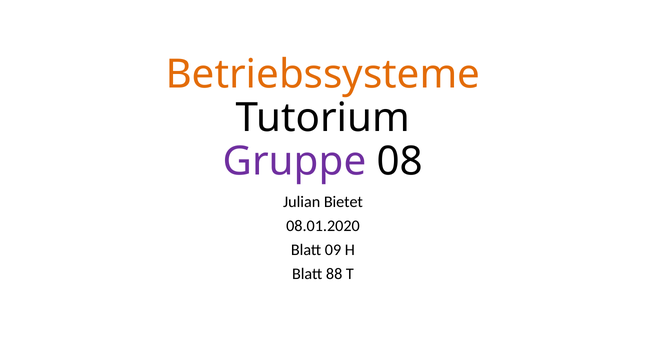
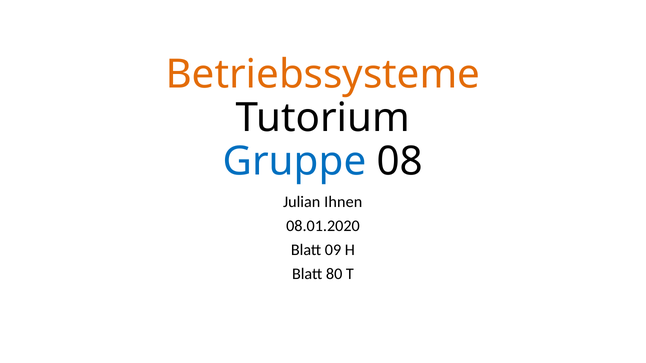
Gruppe colour: purple -> blue
Bietet: Bietet -> Ihnen
88: 88 -> 80
